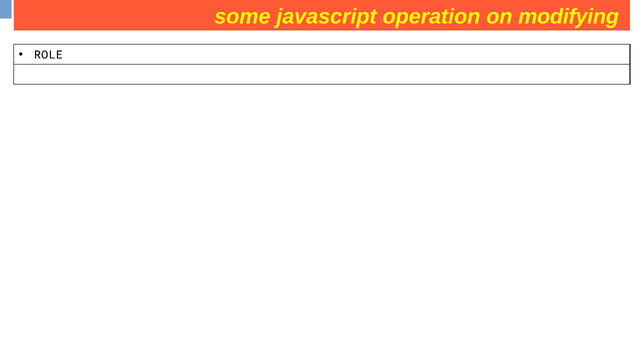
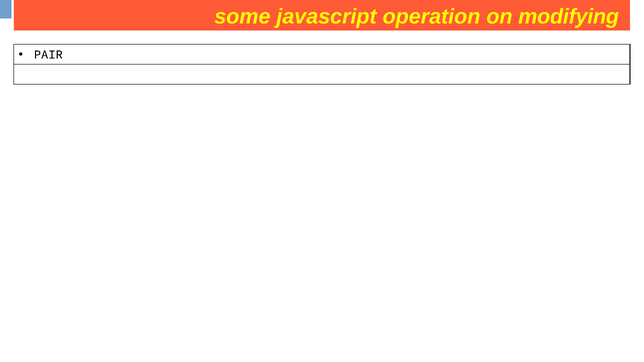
ROLE: ROLE -> PAIR
